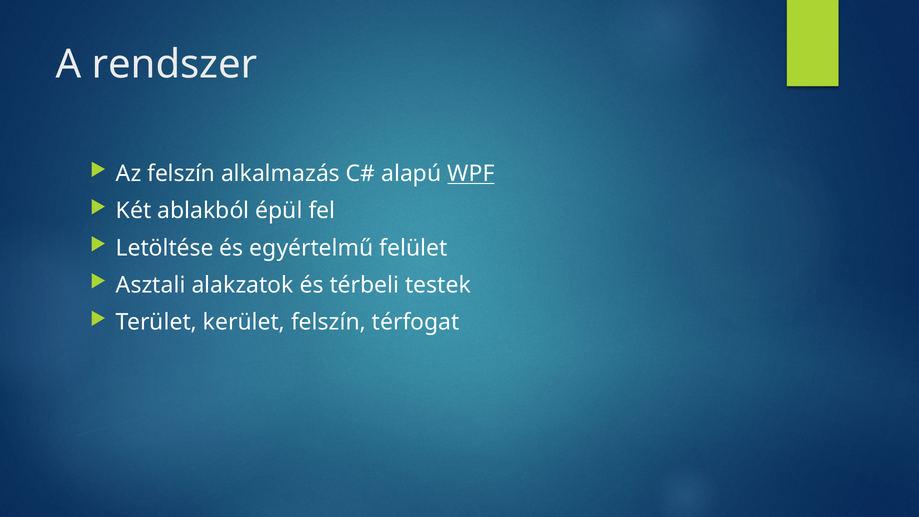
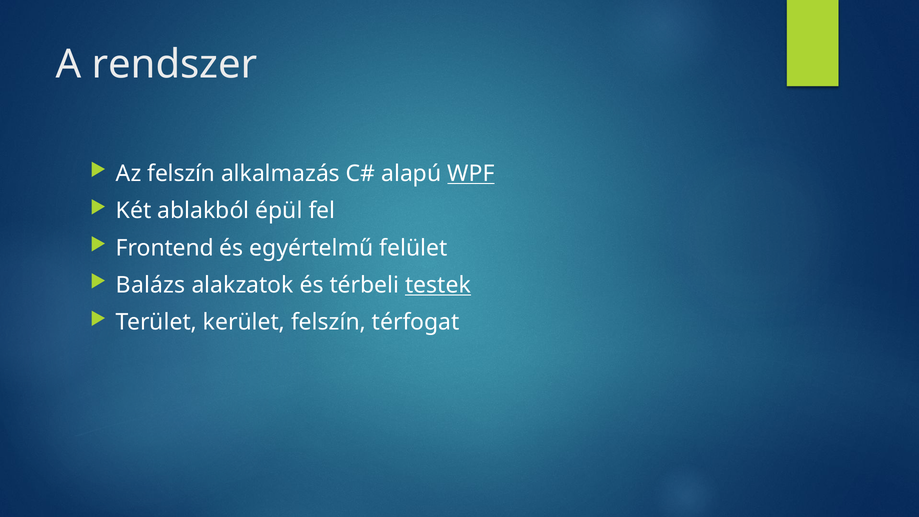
Letöltése: Letöltése -> Frontend
Asztali: Asztali -> Balázs
testek underline: none -> present
